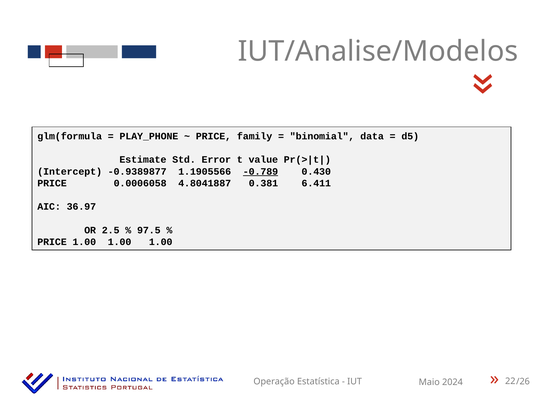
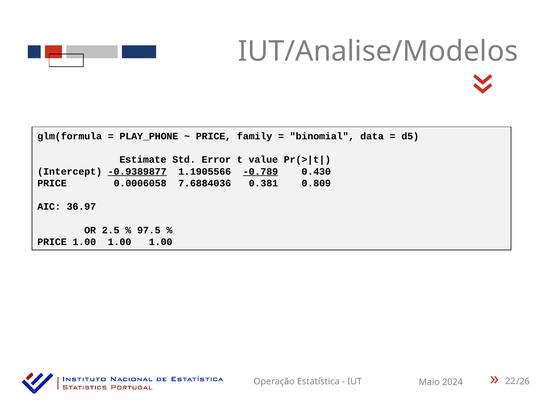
-0.9389877 underline: none -> present
4.8041887: 4.8041887 -> 7.6884036
6.411: 6.411 -> 0.809
